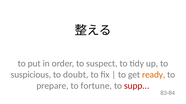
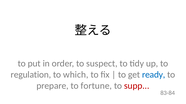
suspicious: suspicious -> regulation
doubt: doubt -> which
ready colour: orange -> blue
